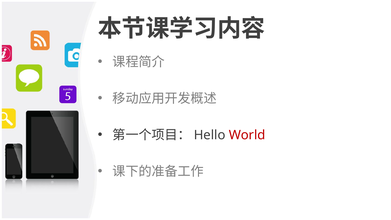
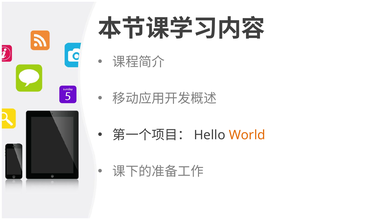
World colour: red -> orange
